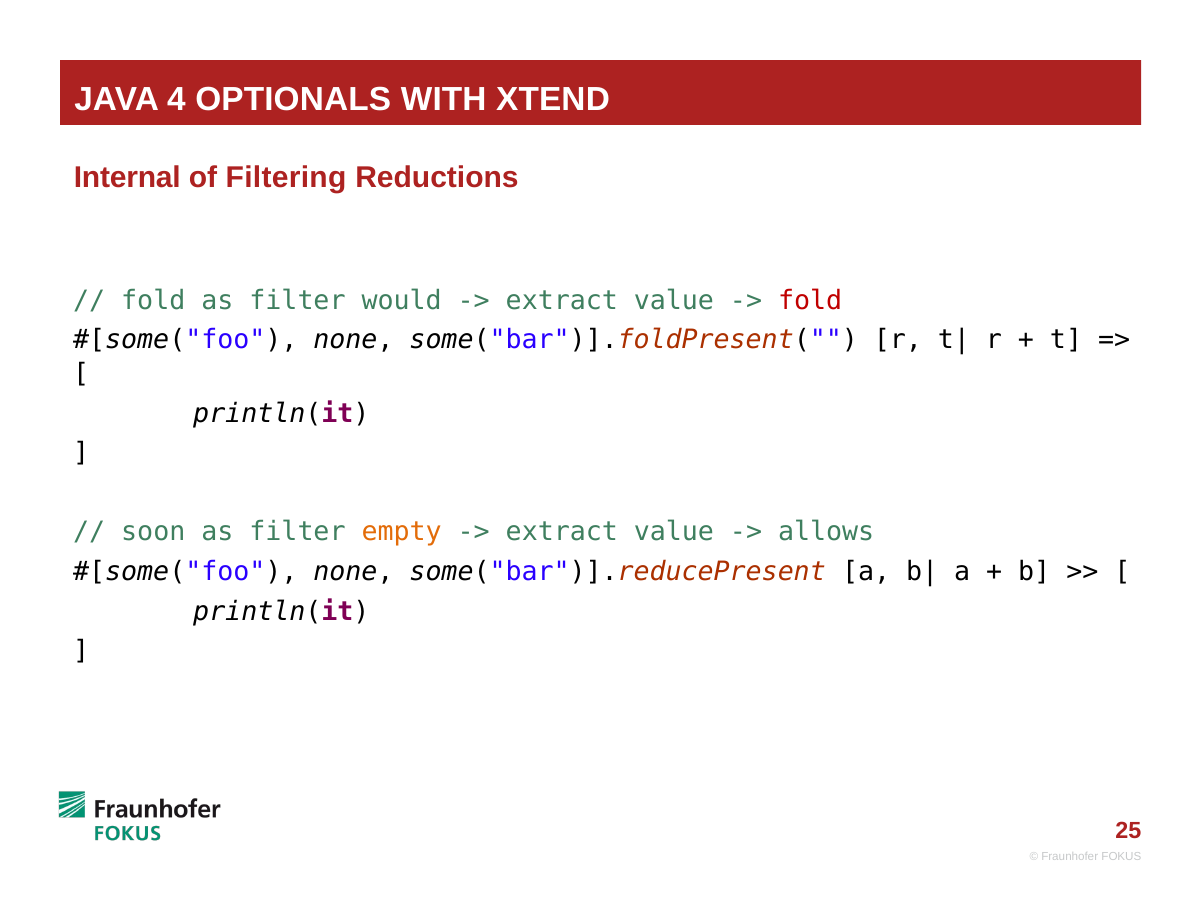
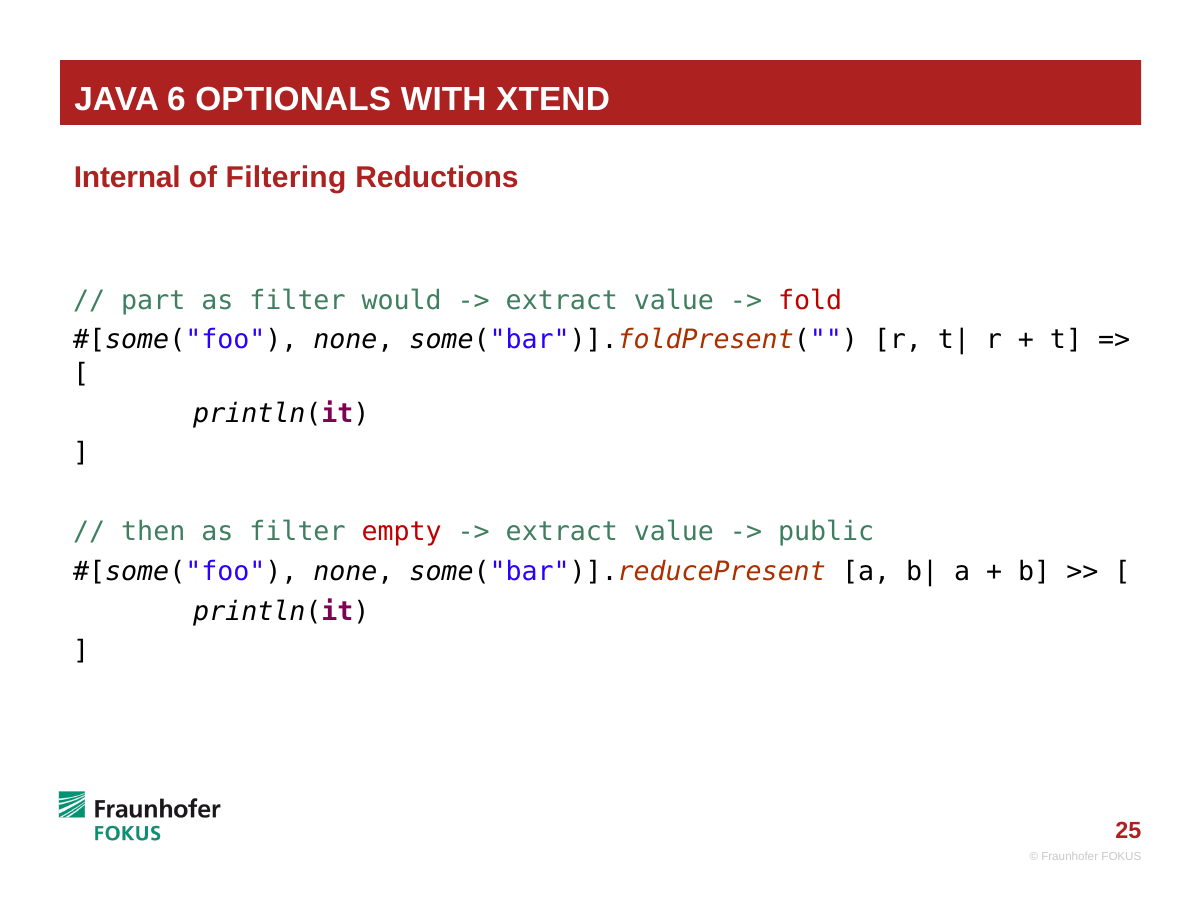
4: 4 -> 6
fold at (153, 301): fold -> part
soon: soon -> then
empty colour: orange -> red
allows: allows -> public
